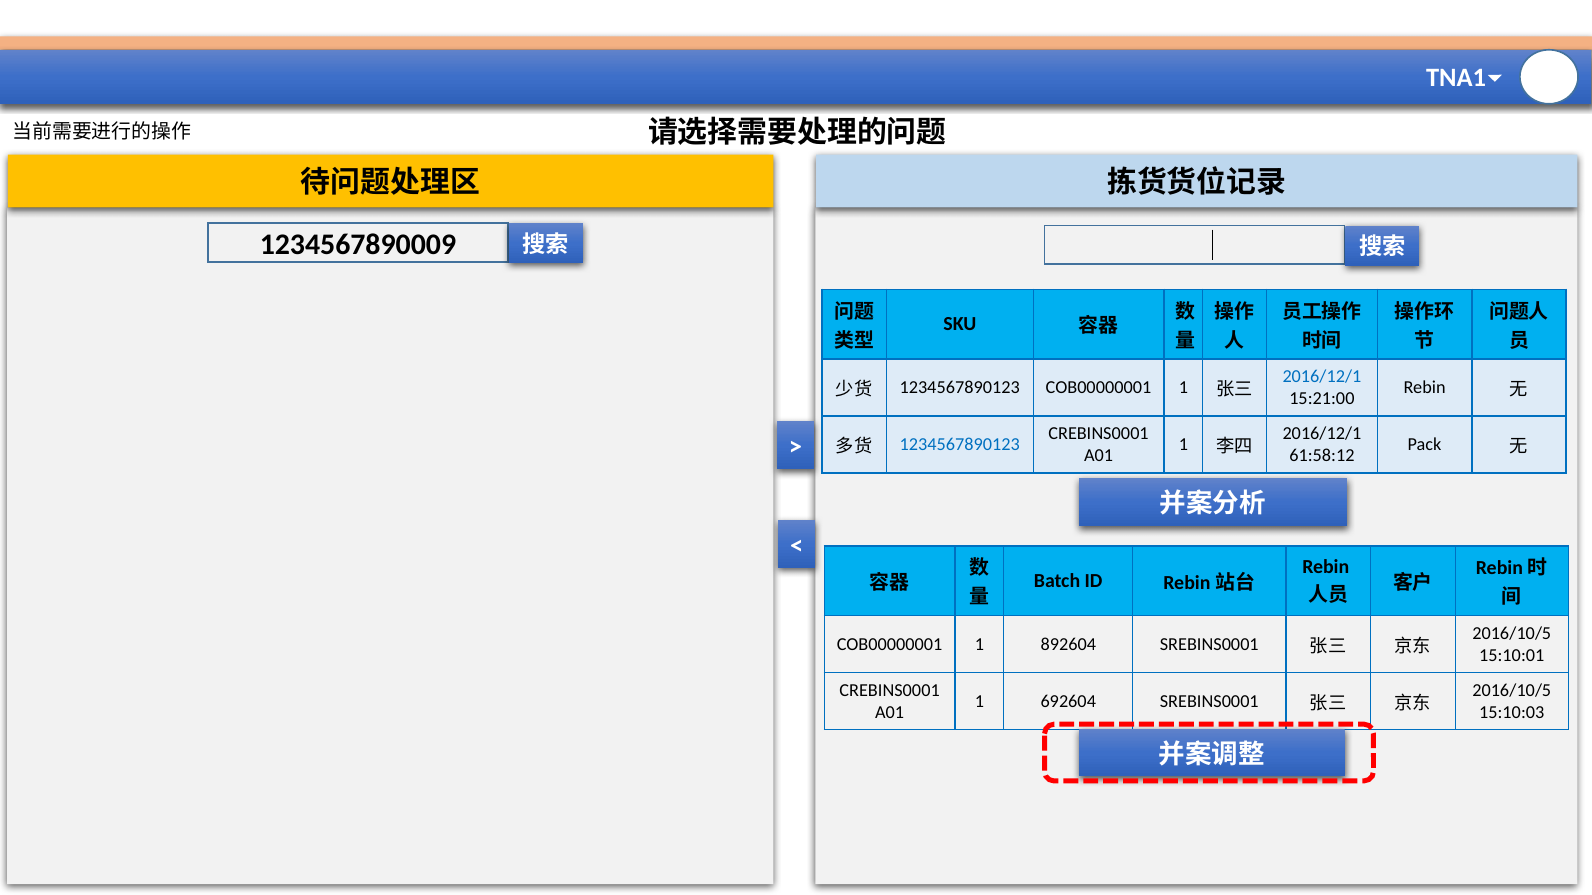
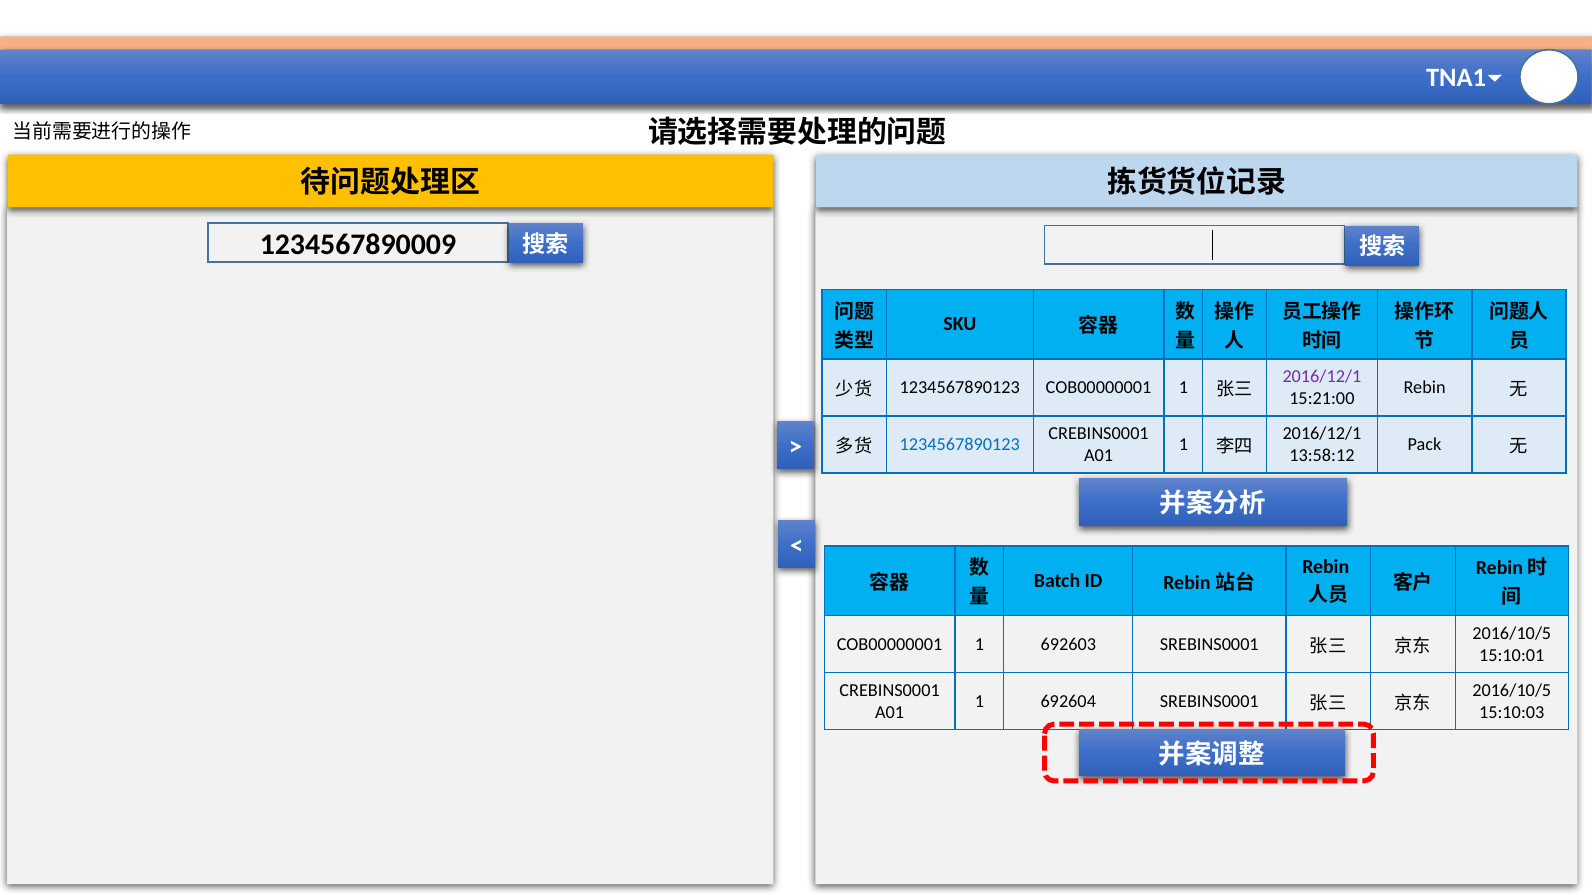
2016/12/1 at (1322, 377) colour: blue -> purple
61:58:12: 61:58:12 -> 13:58:12
892604: 892604 -> 692603
